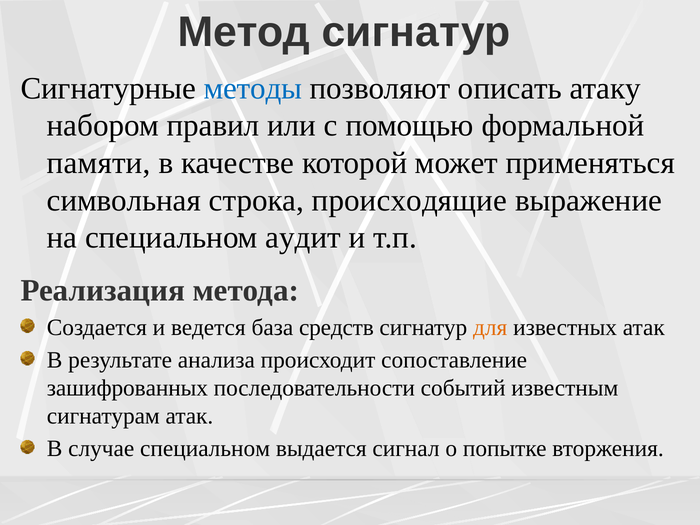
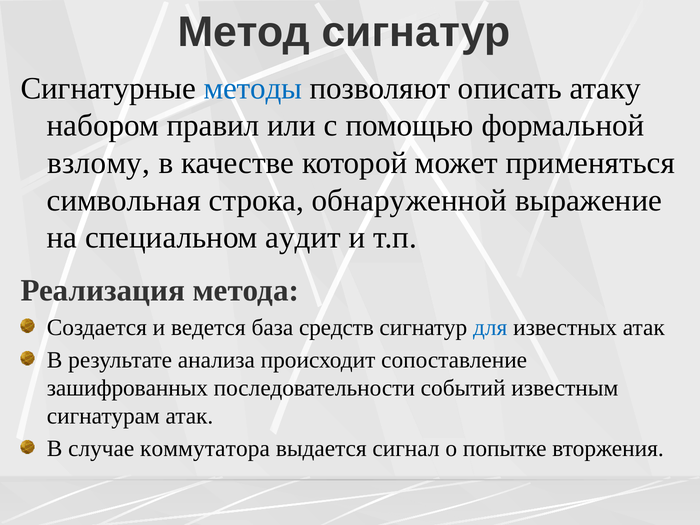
памяти: памяти -> взлому
происходящие: происходящие -> обнаруженной
для colour: orange -> blue
случае специальном: специальном -> коммутатора
